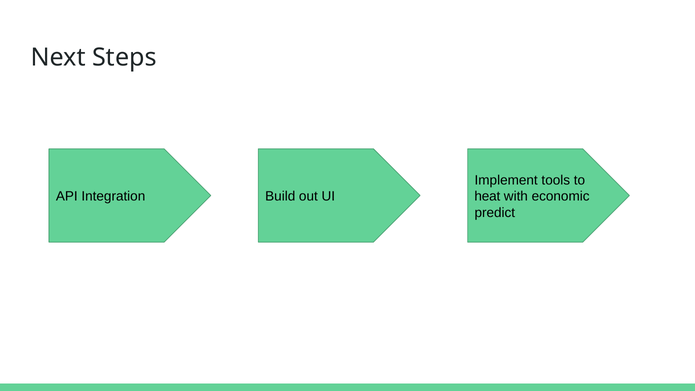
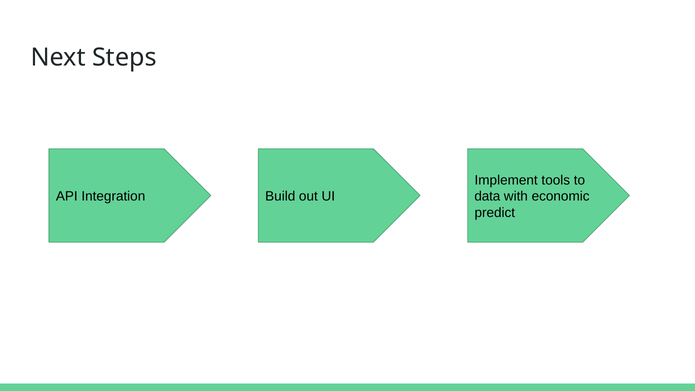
heat: heat -> data
